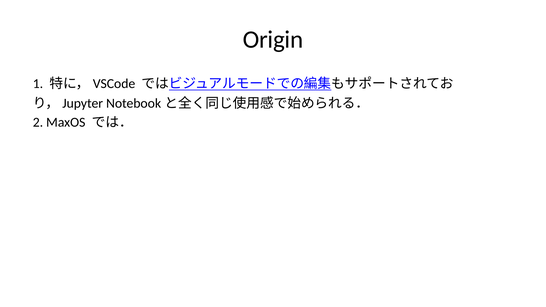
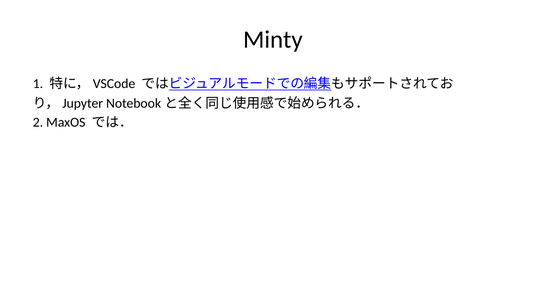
Origin: Origin -> Minty
